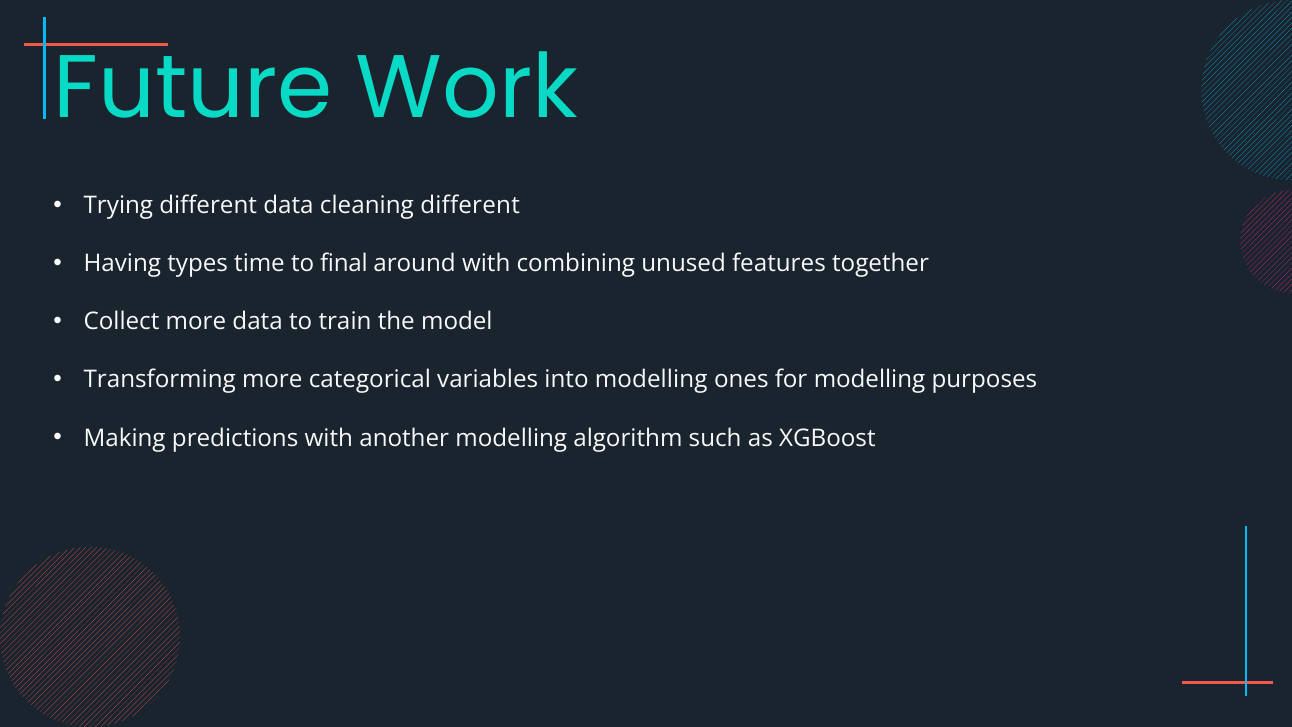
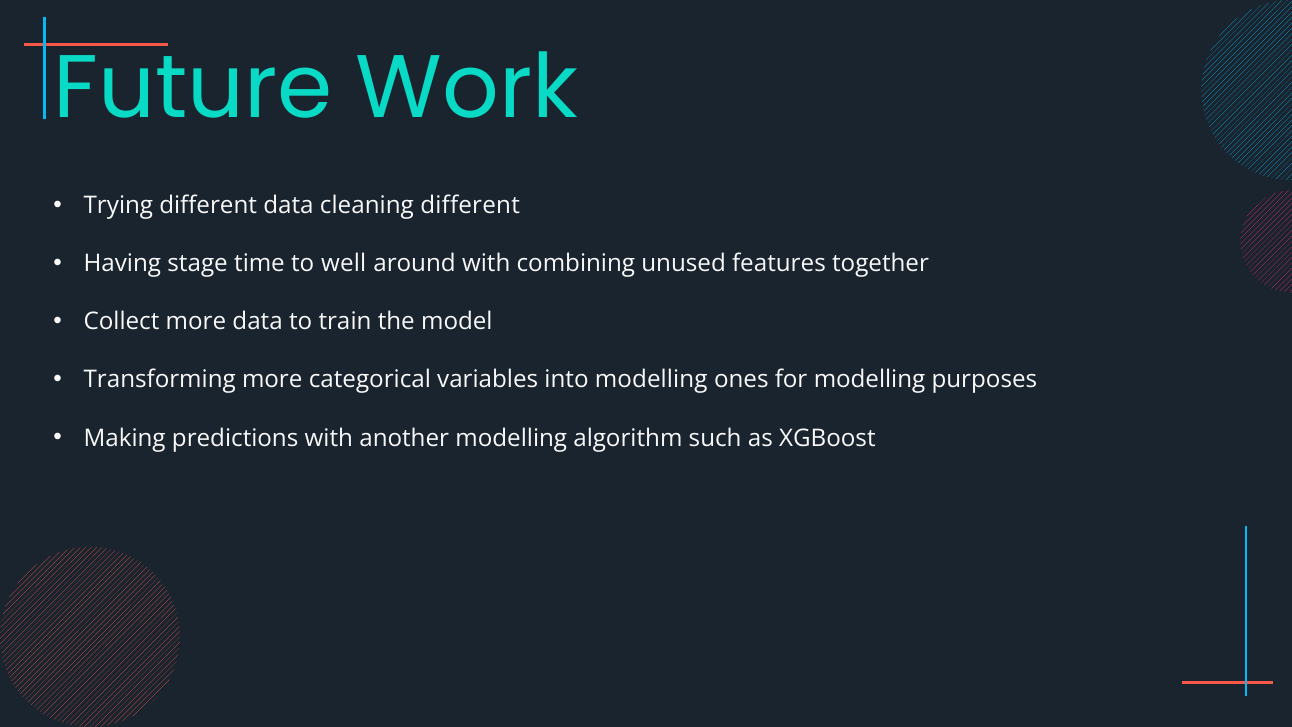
types: types -> stage
final: final -> well
